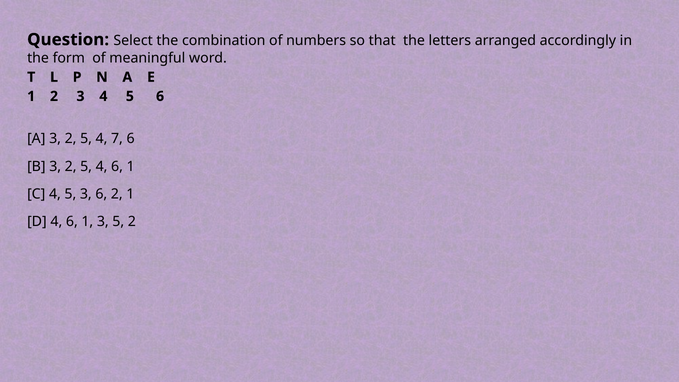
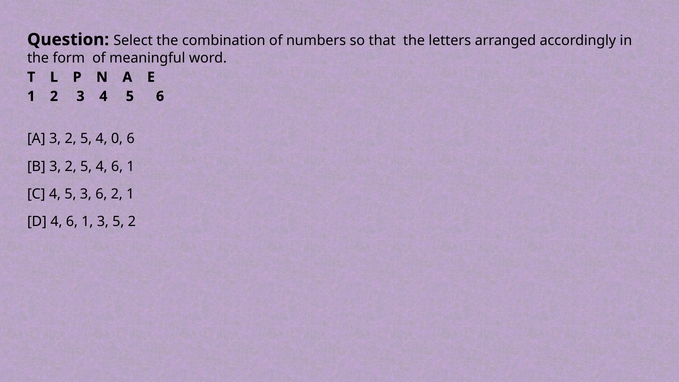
7: 7 -> 0
